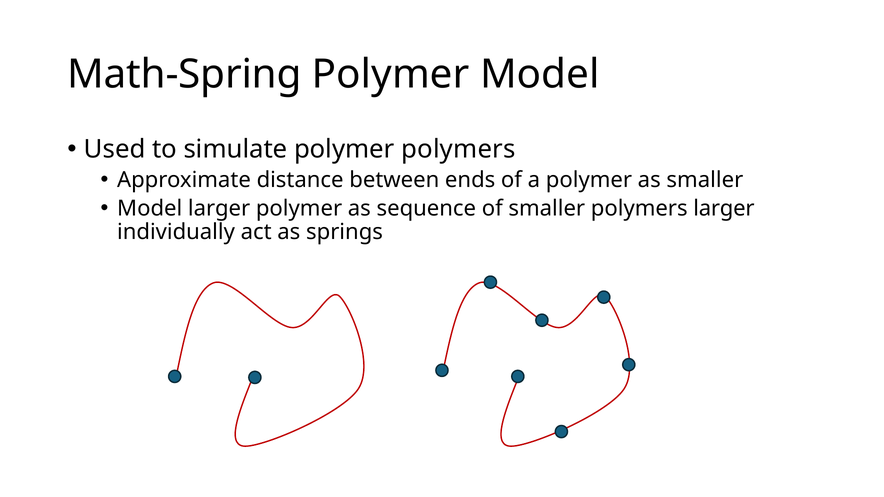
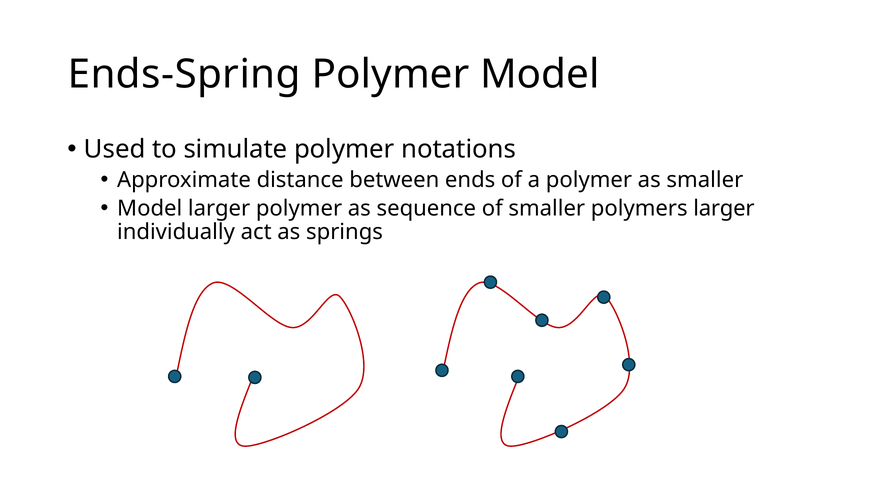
Math-Spring: Math-Spring -> Ends-Spring
polymer polymers: polymers -> notations
